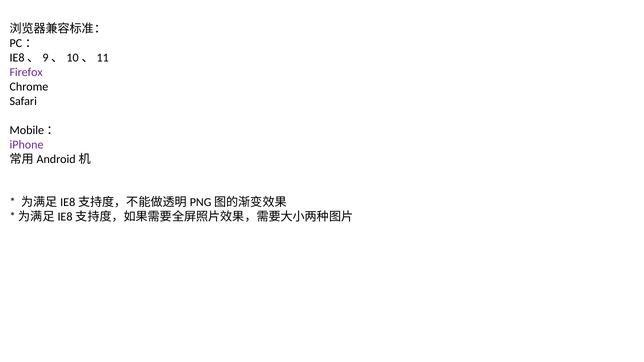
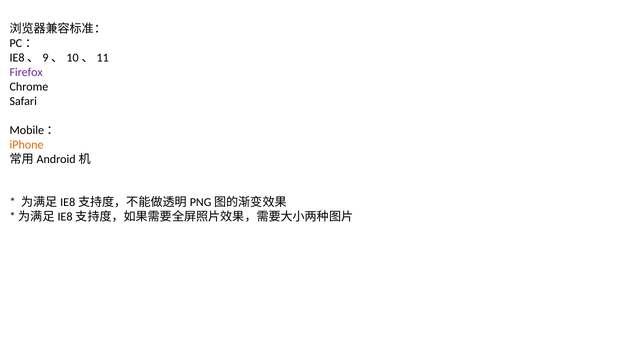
iPhone colour: purple -> orange
